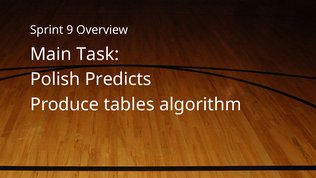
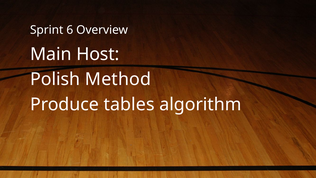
9: 9 -> 6
Task: Task -> Host
Predicts: Predicts -> Method
